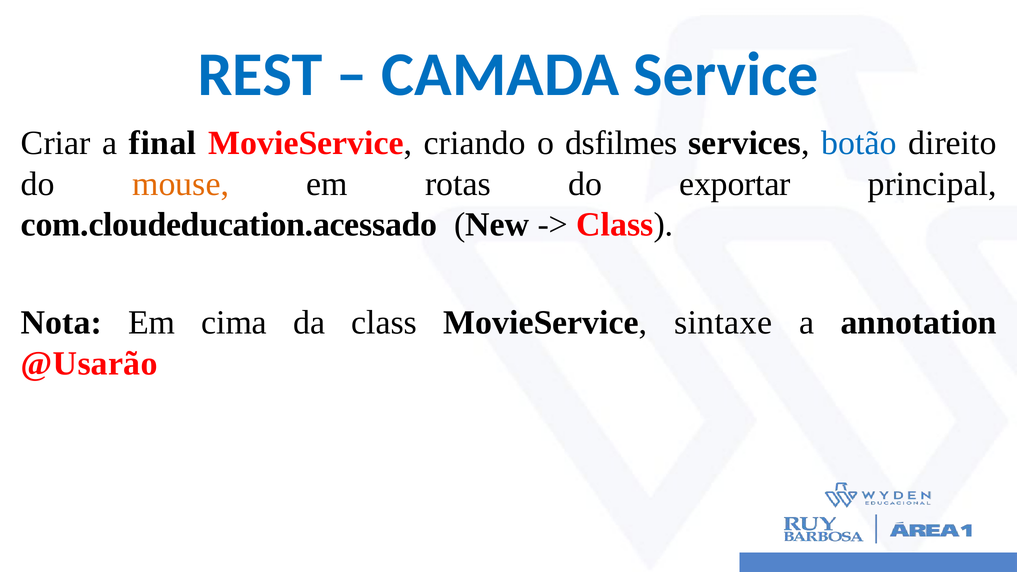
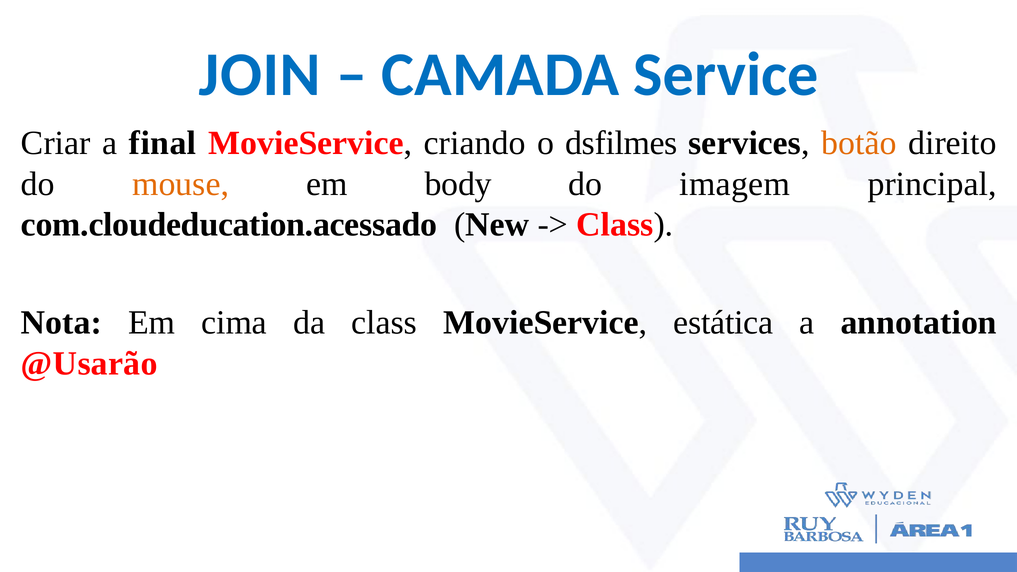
REST: REST -> JOIN
botão colour: blue -> orange
rotas: rotas -> body
exportar: exportar -> imagem
sintaxe: sintaxe -> estática
